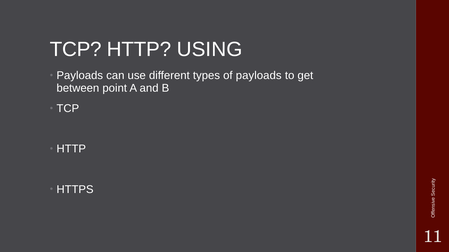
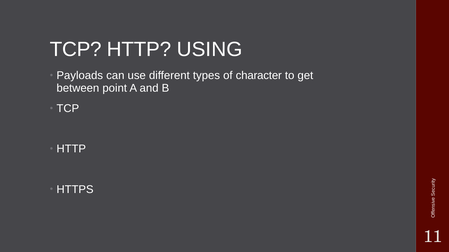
of payloads: payloads -> character
